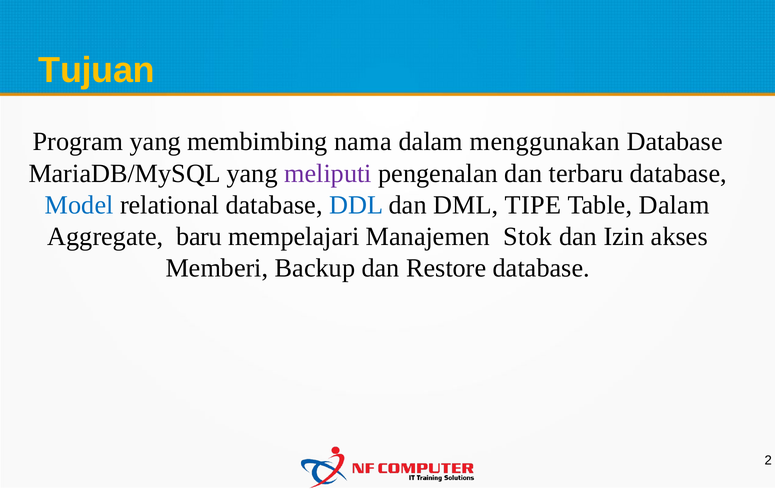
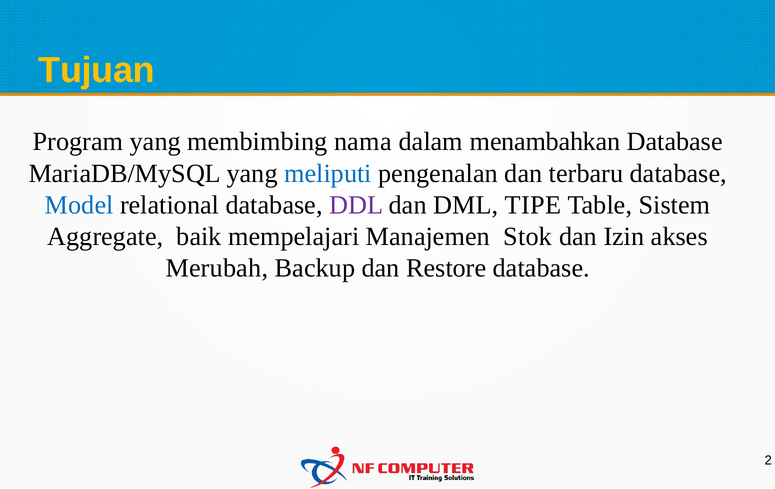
menggunakan: menggunakan -> menambahkan
meliputi colour: purple -> blue
DDL colour: blue -> purple
Table Dalam: Dalam -> Sistem
baru: baru -> baik
Memberi: Memberi -> Merubah
